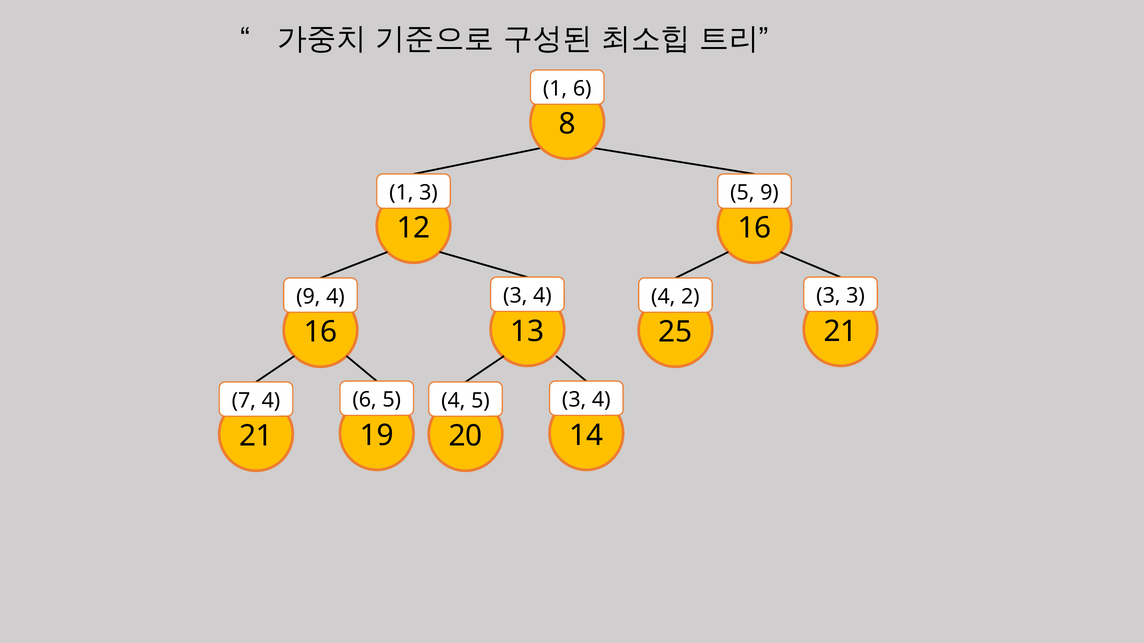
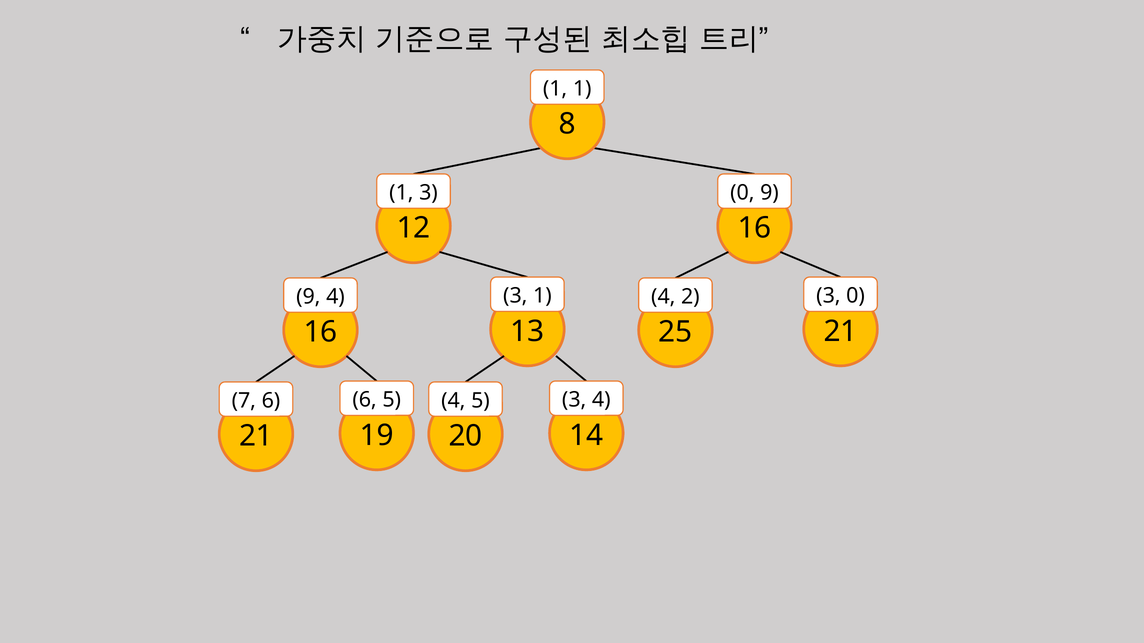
1 6: 6 -> 1
5 at (742, 193): 5 -> 0
4 at (542, 296): 4 -> 1
3 3: 3 -> 0
7 4: 4 -> 6
